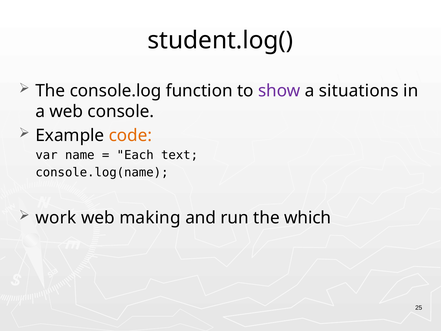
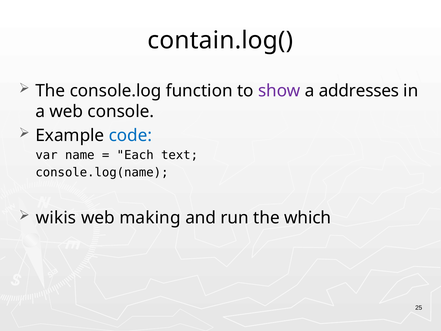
student.log(: student.log( -> contain.log(
situations: situations -> addresses
code colour: orange -> blue
work: work -> wikis
